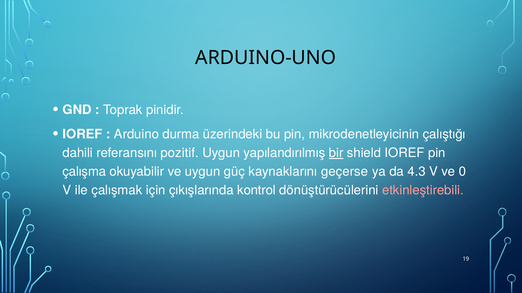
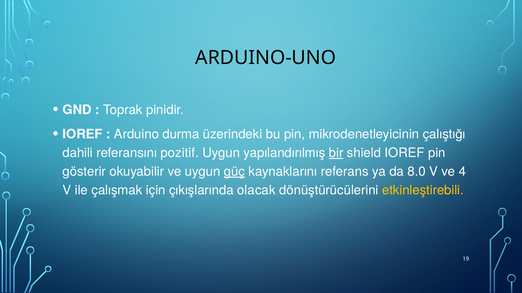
çalışma: çalışma -> gösterir
güç underline: none -> present
geçerse: geçerse -> referans
4.3: 4.3 -> 8.0
0: 0 -> 4
kontrol: kontrol -> olacak
etkinleştirebili colour: pink -> yellow
